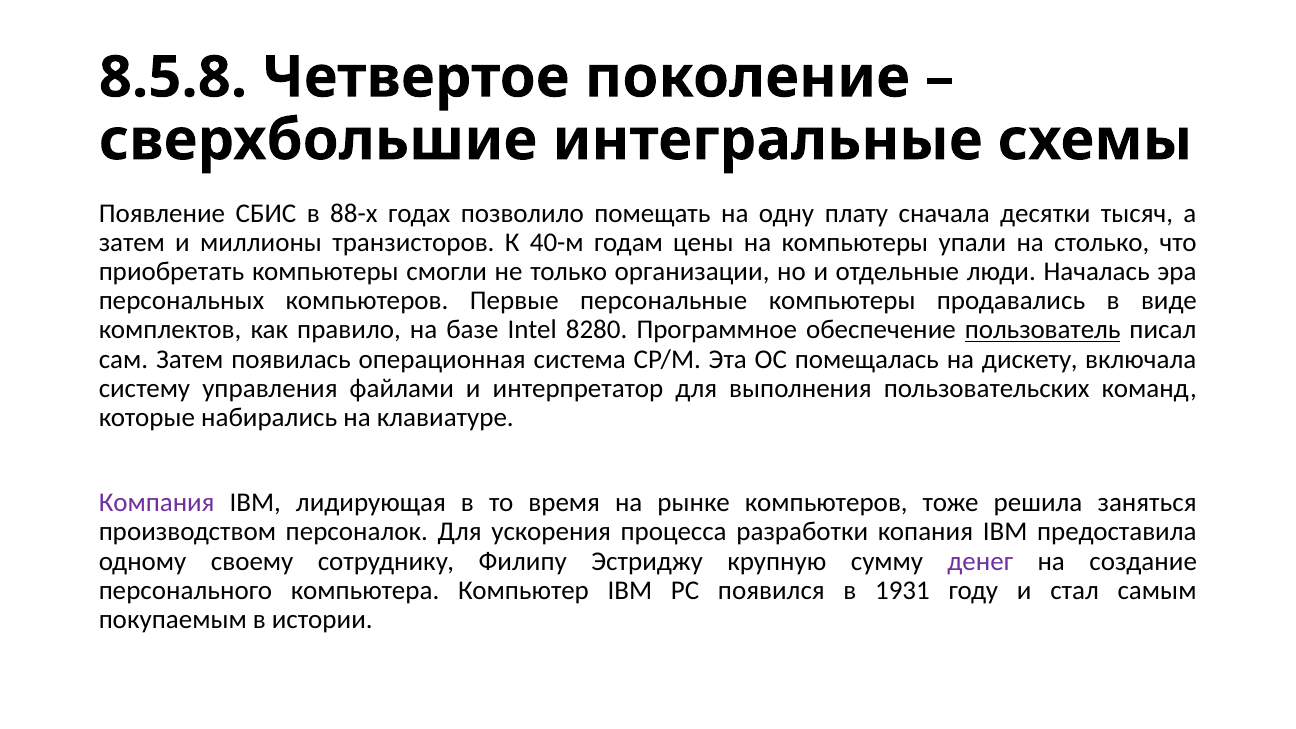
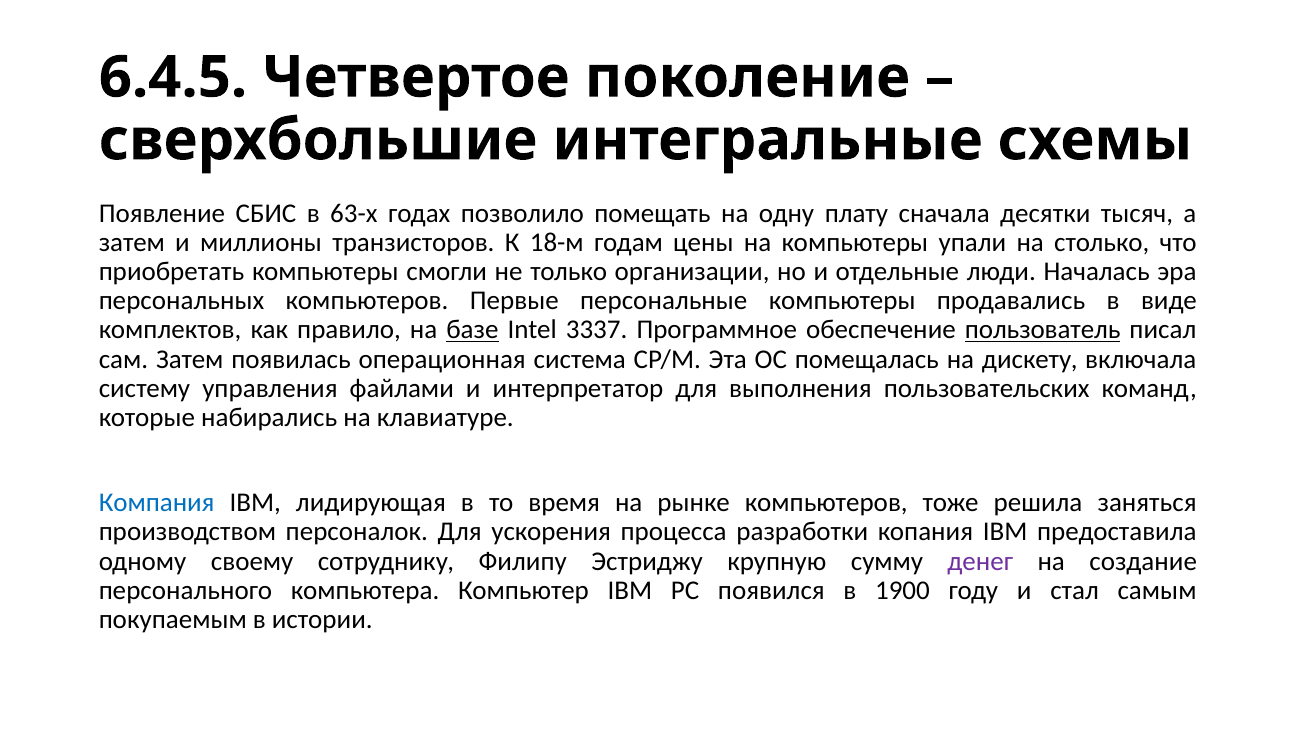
8.5.8: 8.5.8 -> 6.4.5
88-х: 88-х -> 63-х
40-м: 40-м -> 18-м
базе underline: none -> present
8280: 8280 -> 3337
Компания colour: purple -> blue
1931: 1931 -> 1900
